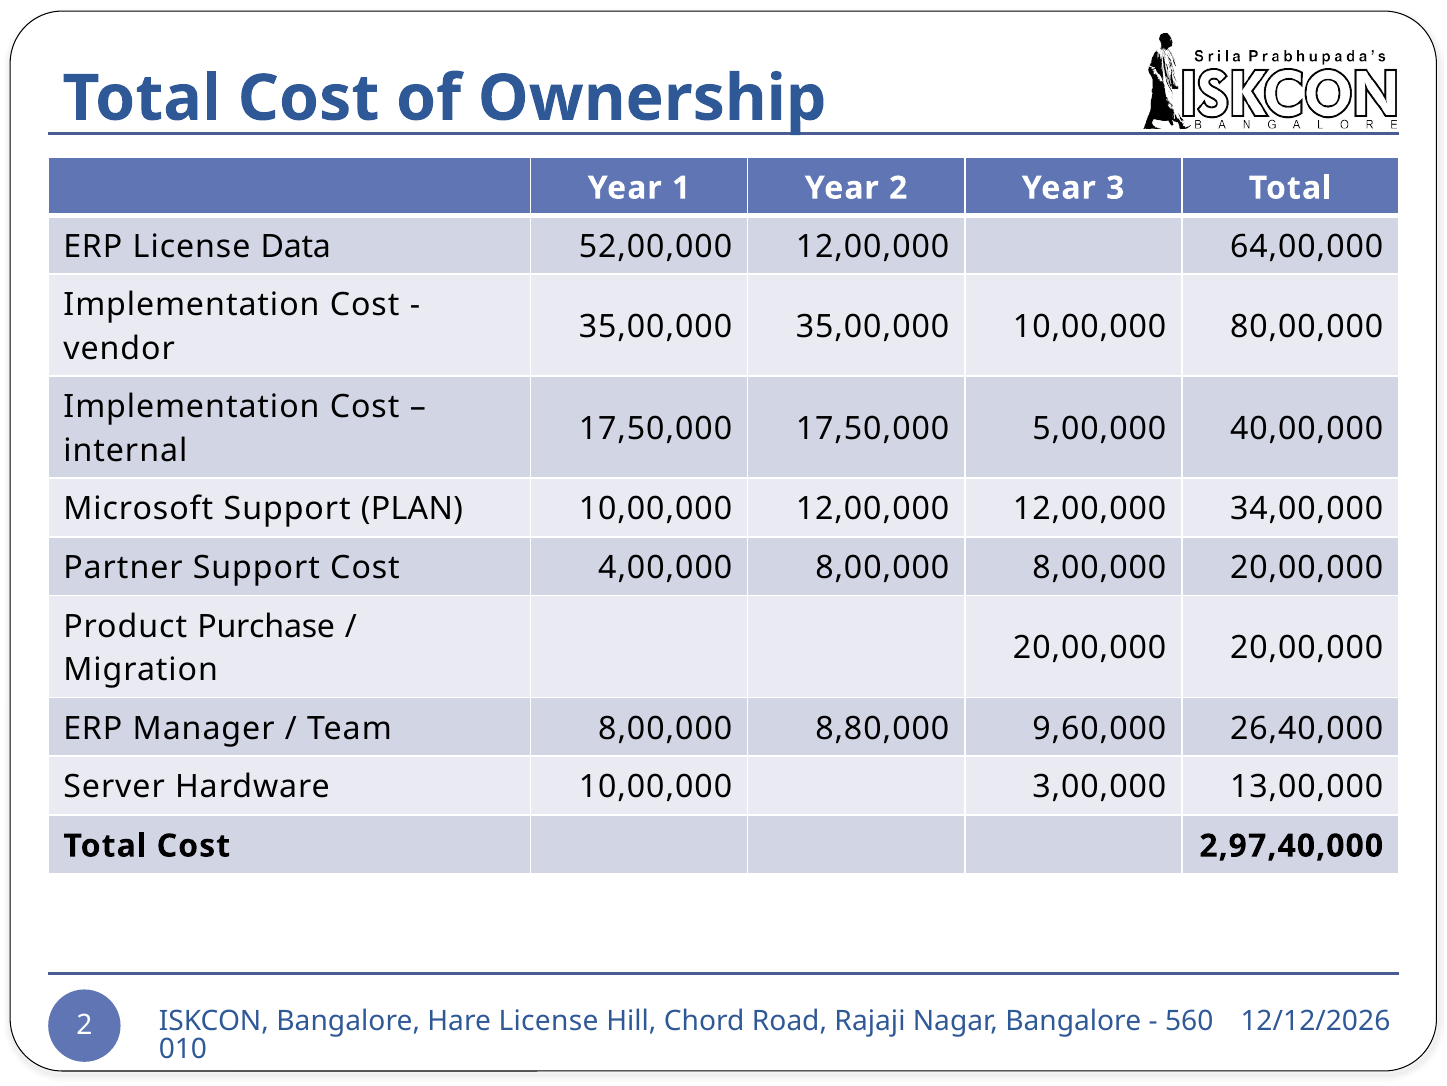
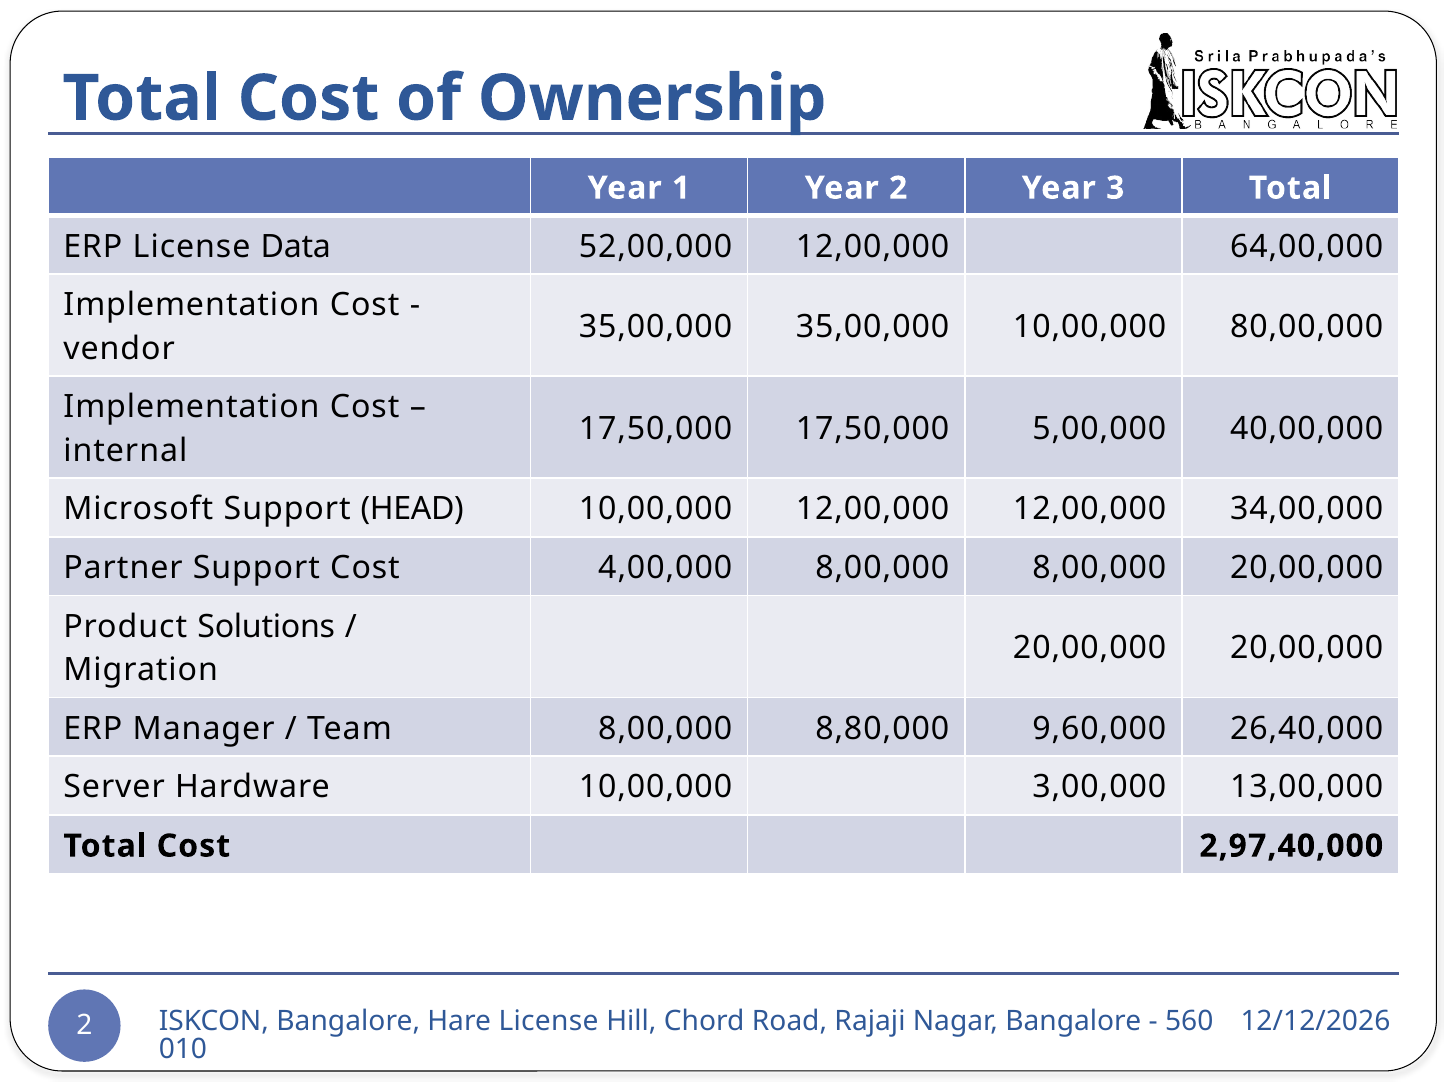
PLAN: PLAN -> HEAD
Purchase: Purchase -> Solutions
